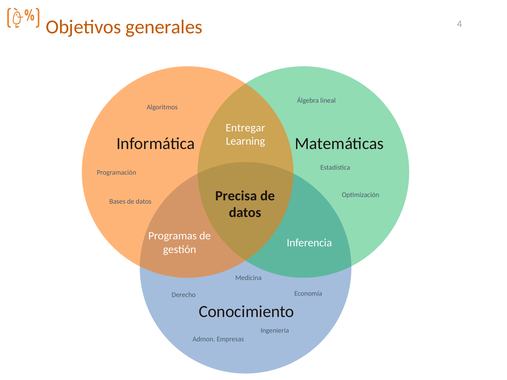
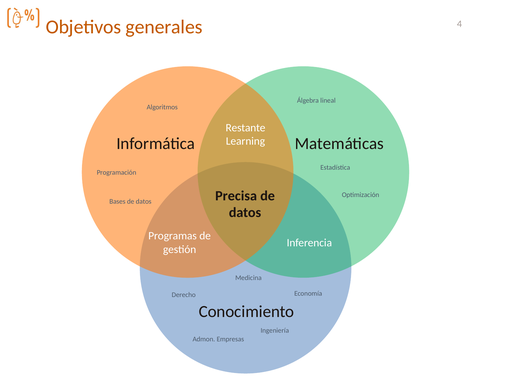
Entregar: Entregar -> Restante
